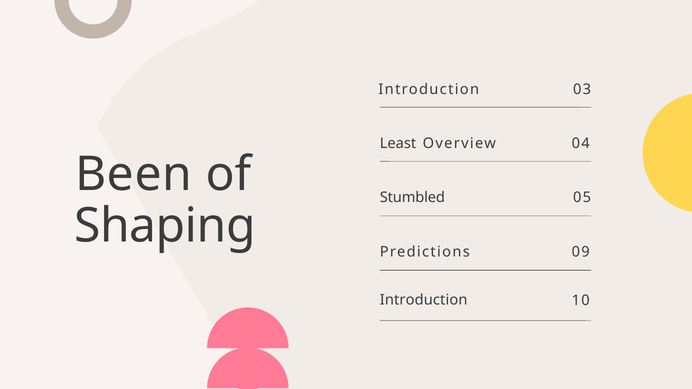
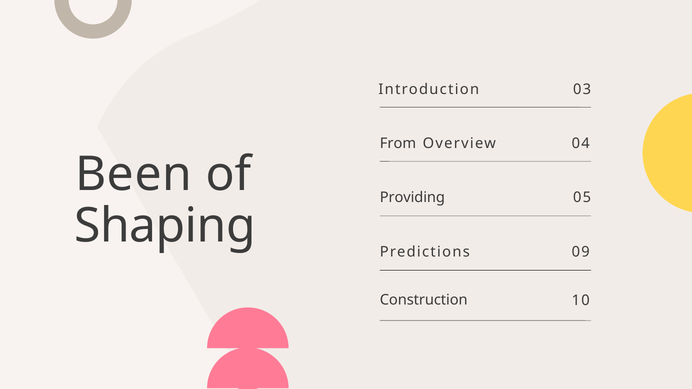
Least: Least -> From
Stumbled: Stumbled -> Providing
Introduction at (424, 300): Introduction -> Construction
